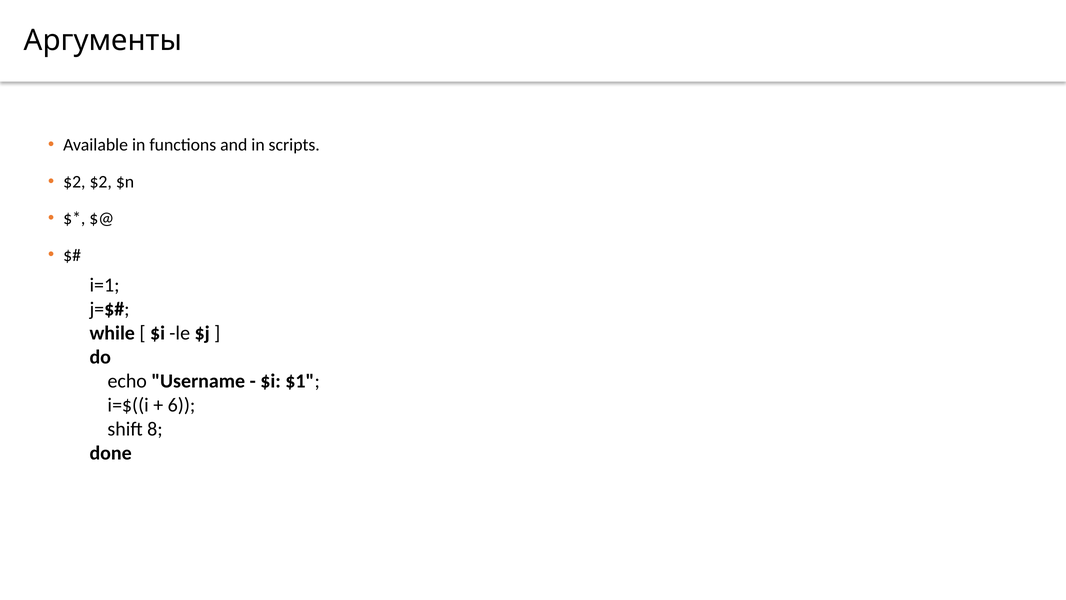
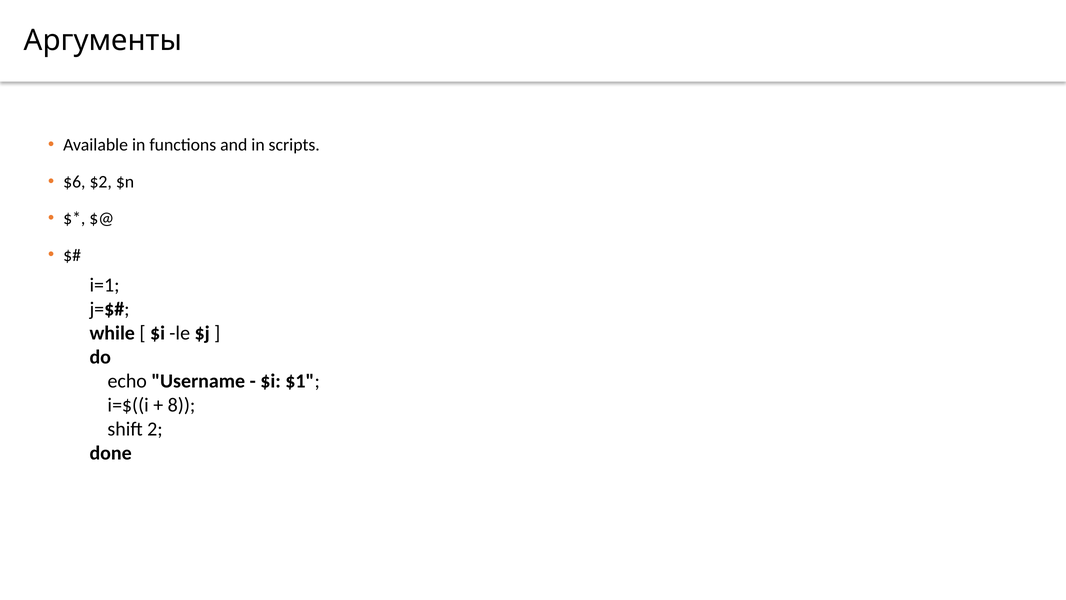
$2 at (74, 182): $2 -> $6
6: 6 -> 8
8: 8 -> 2
